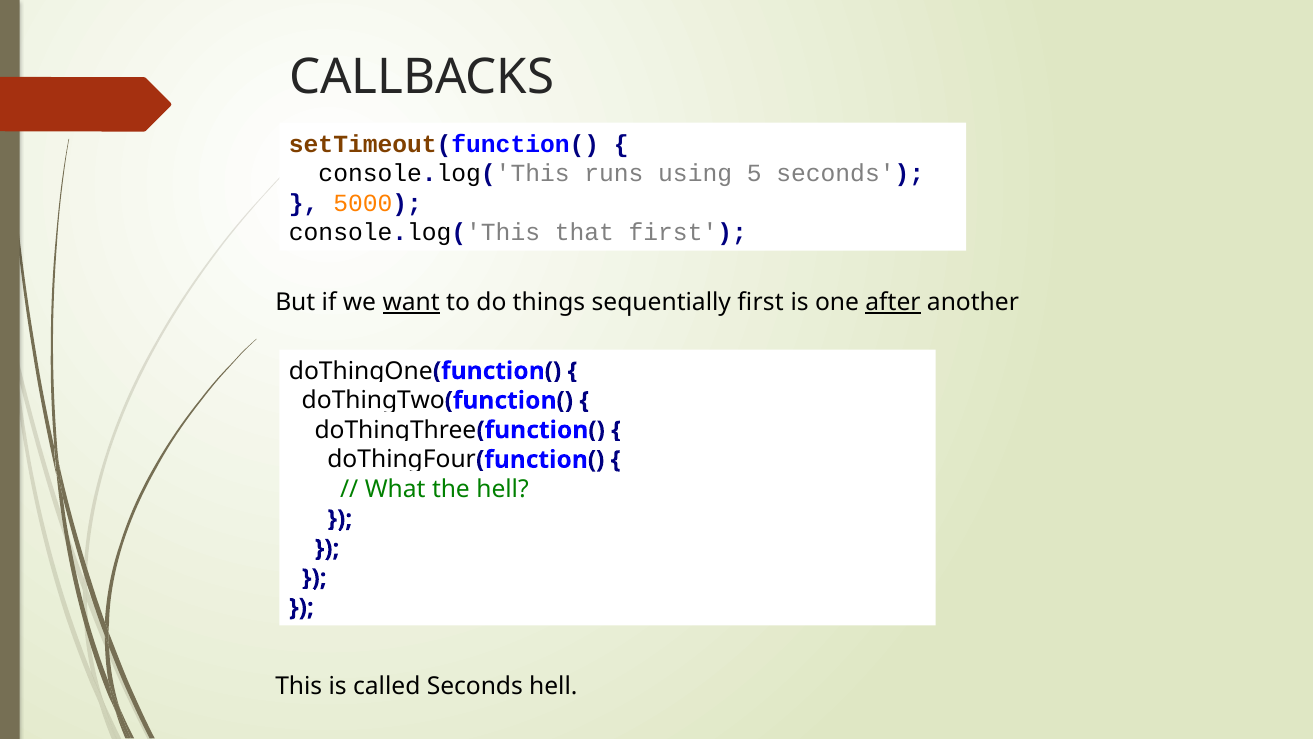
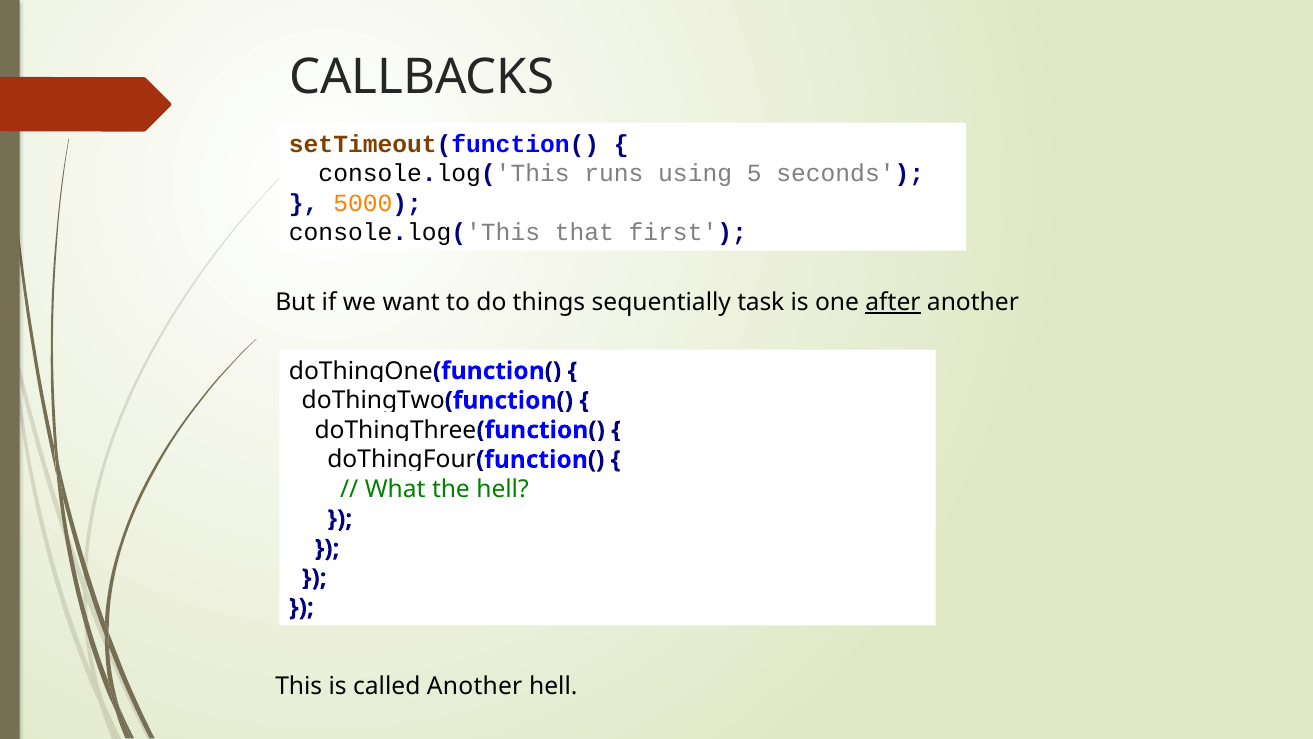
want underline: present -> none
sequentially first: first -> task
called Seconds: Seconds -> Another
